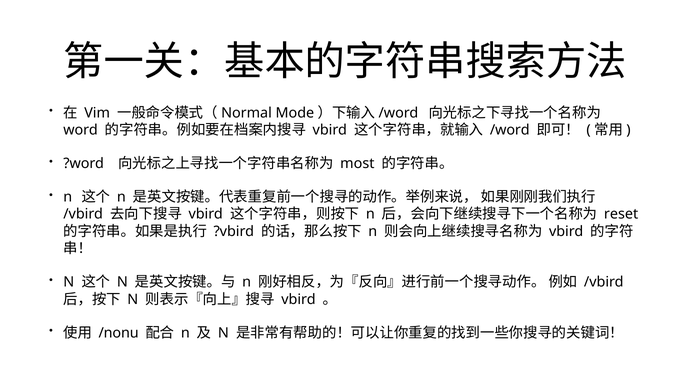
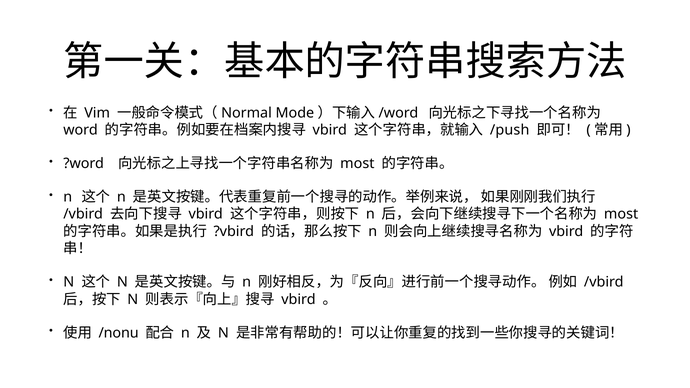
/word at (510, 130): /word -> /push
reset at (621, 214): reset -> most
